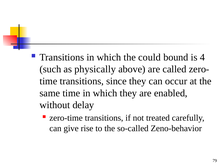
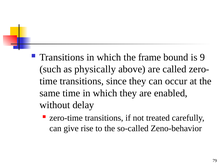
could: could -> frame
4: 4 -> 9
